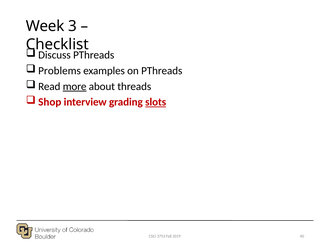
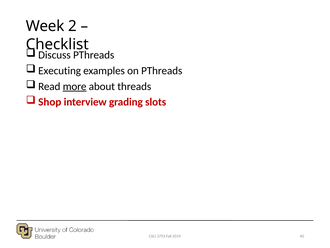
3: 3 -> 2
Problems: Problems -> Executing
slots underline: present -> none
